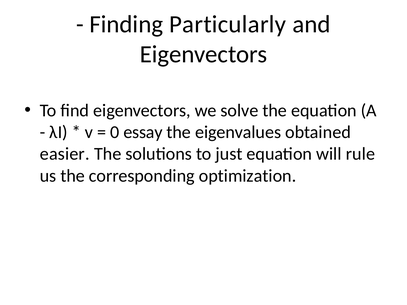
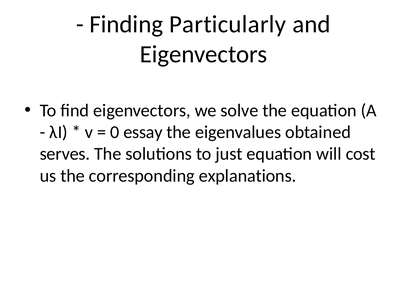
easier: easier -> serves
rule: rule -> cost
optimization: optimization -> explanations
